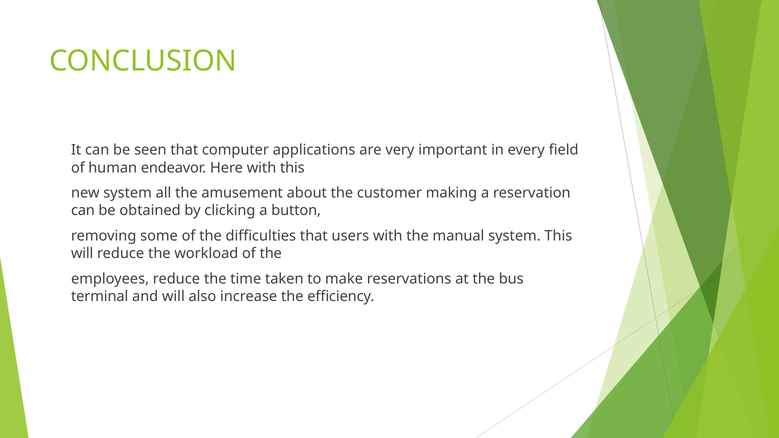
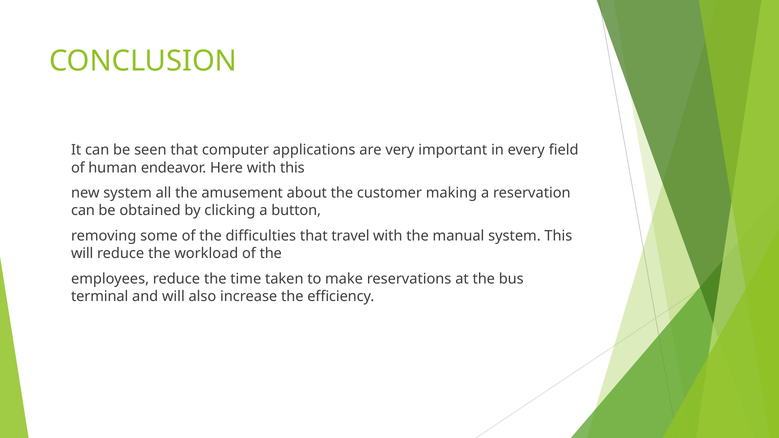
users: users -> travel
